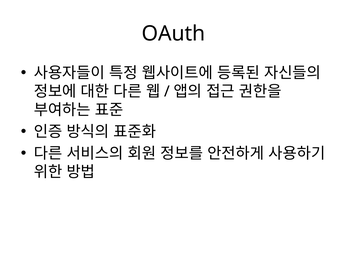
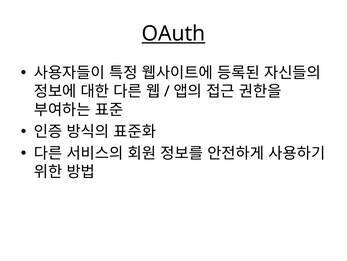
OAuth underline: none -> present
